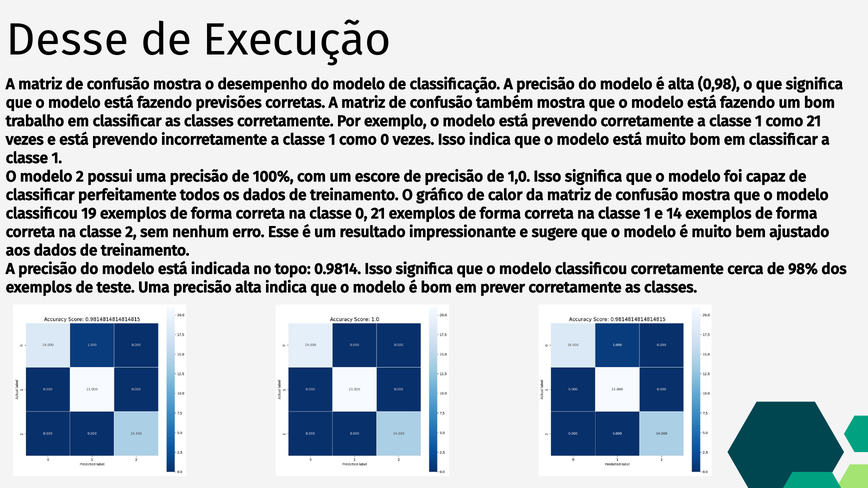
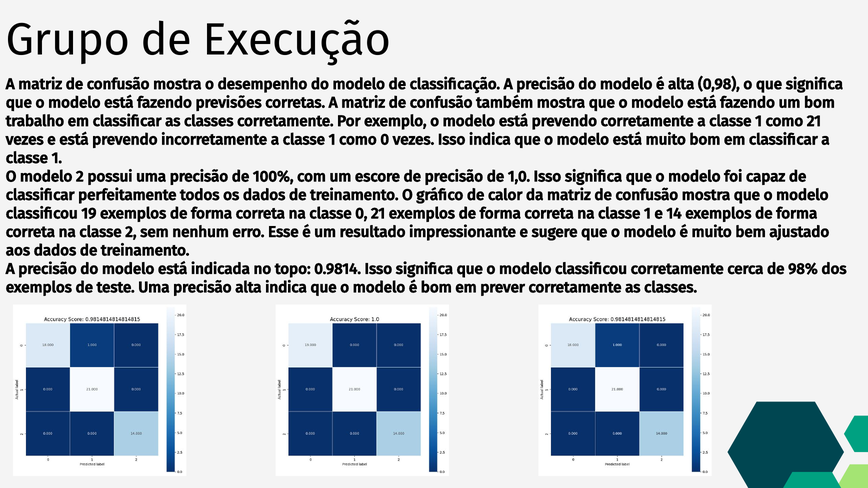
Desse: Desse -> Grupo
